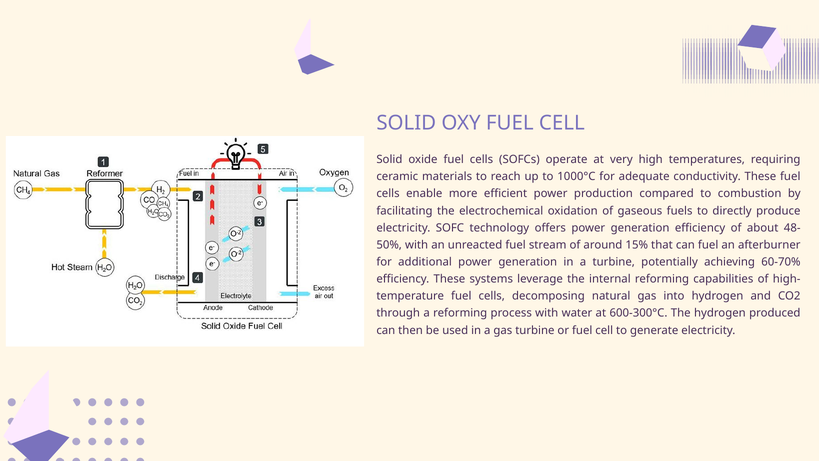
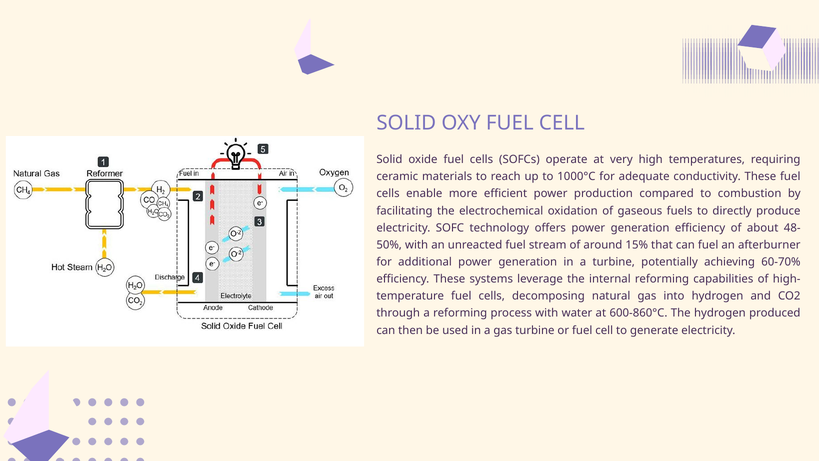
600-300°C: 600-300°C -> 600-860°C
